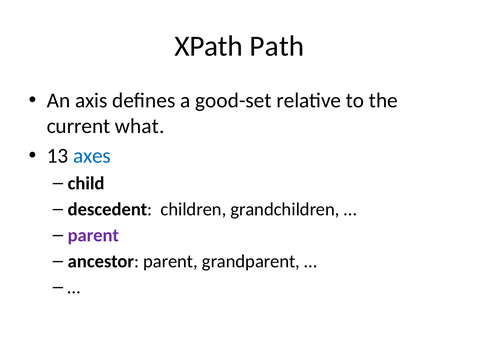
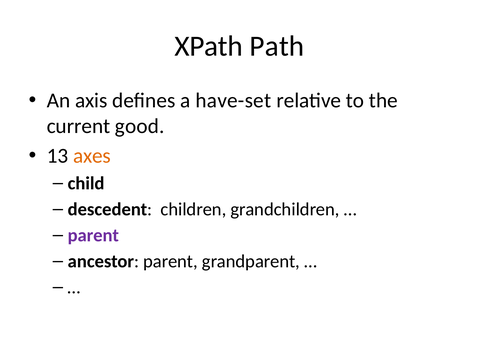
good-set: good-set -> have-set
what: what -> good
axes colour: blue -> orange
